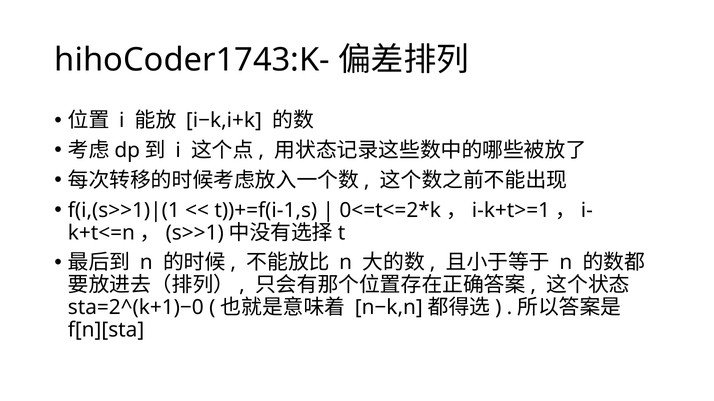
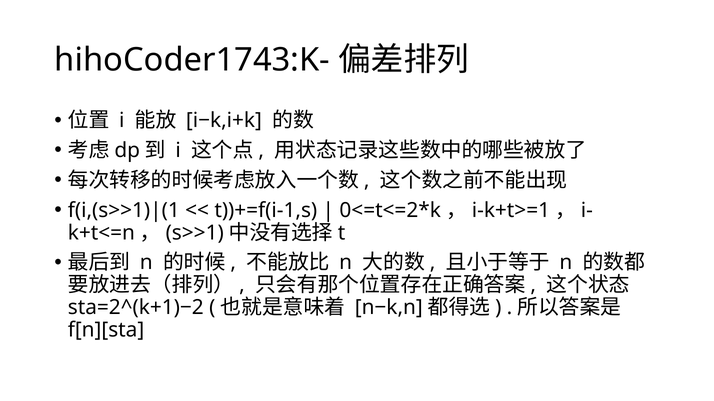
sta=2^(k+1)−0: sta=2^(k+1)−0 -> sta=2^(k+1)−2
